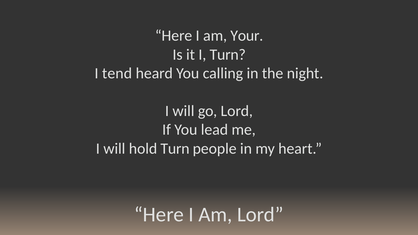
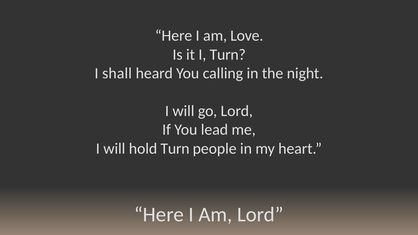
Your: Your -> Love
tend: tend -> shall
